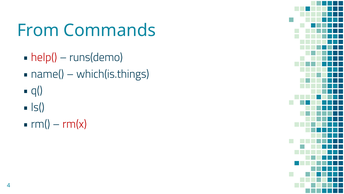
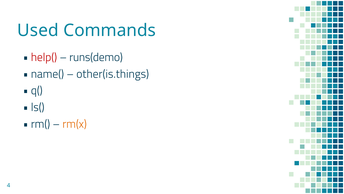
From: From -> Used
which(is.things: which(is.things -> other(is.things
rm(x colour: red -> orange
